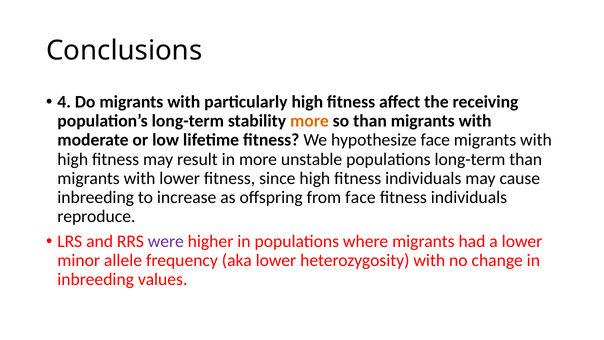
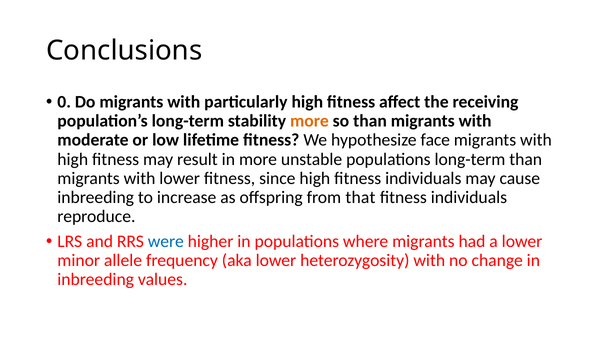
4: 4 -> 0
from face: face -> that
were colour: purple -> blue
